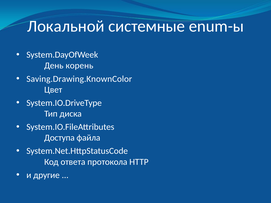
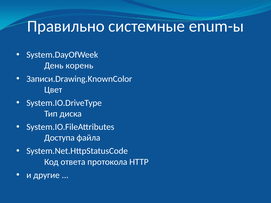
Локальной: Локальной -> Правильно
Saving.Drawing.KnownColor: Saving.Drawing.KnownColor -> Записи.Drawing.KnownColor
